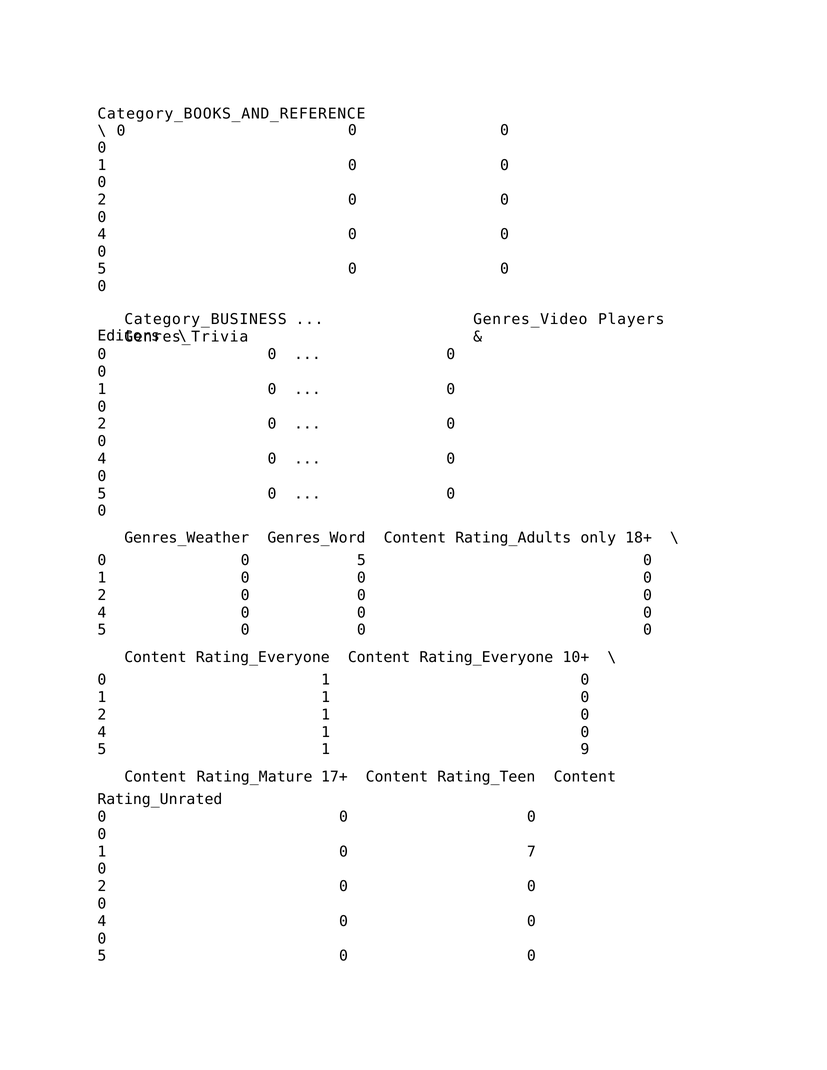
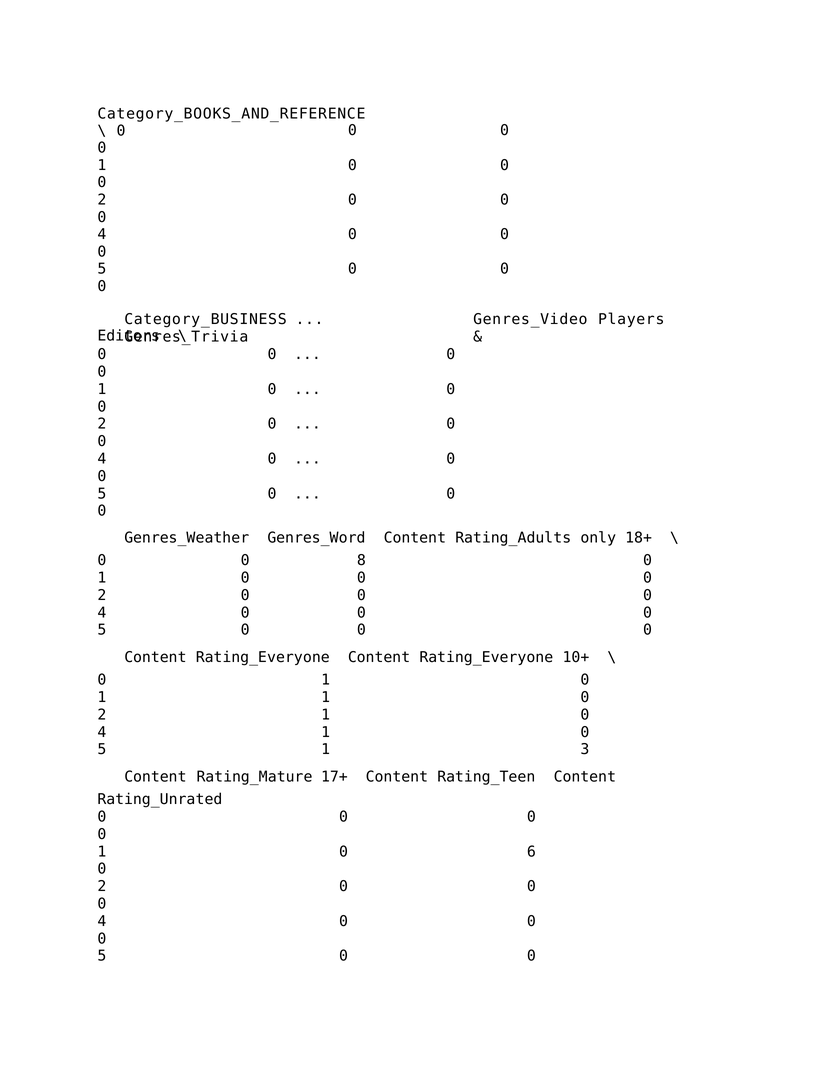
5 at (361, 561): 5 -> 8
9: 9 -> 3
7: 7 -> 6
